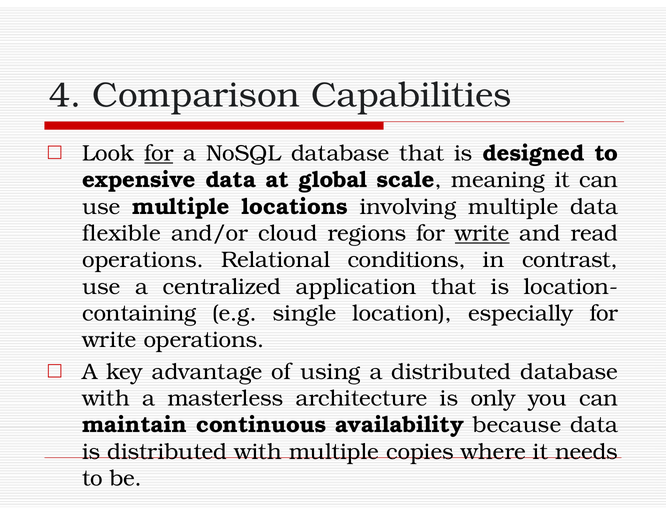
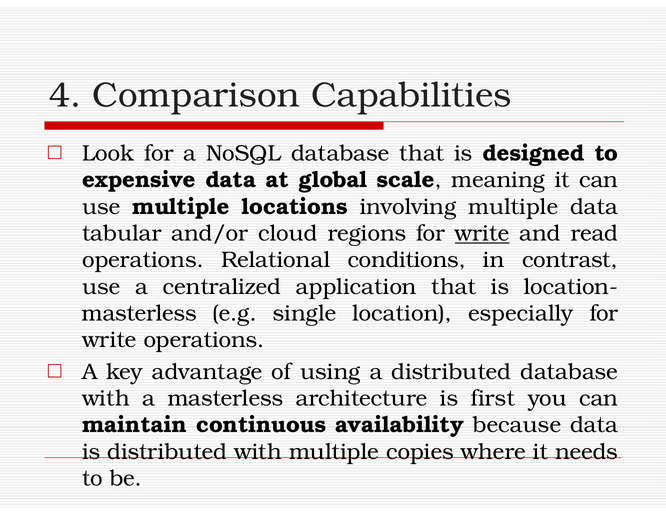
for at (159, 153) underline: present -> none
flexible: flexible -> tabular
containing at (139, 313): containing -> masterless
only: only -> first
